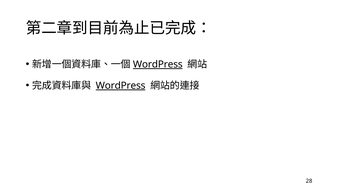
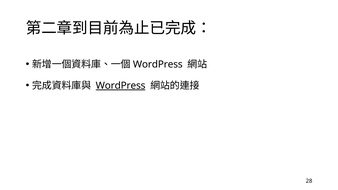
WordPress at (158, 64) underline: present -> none
